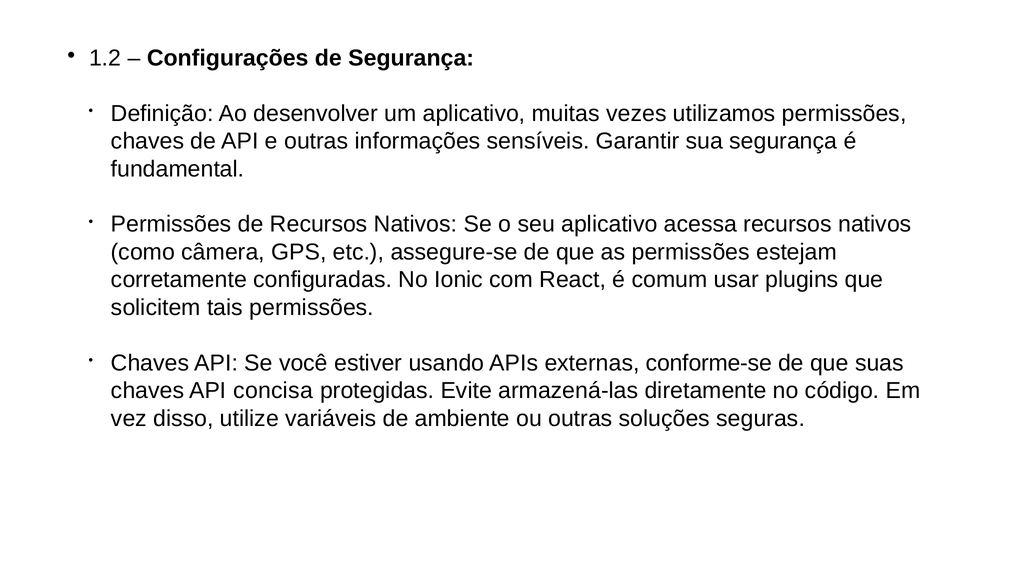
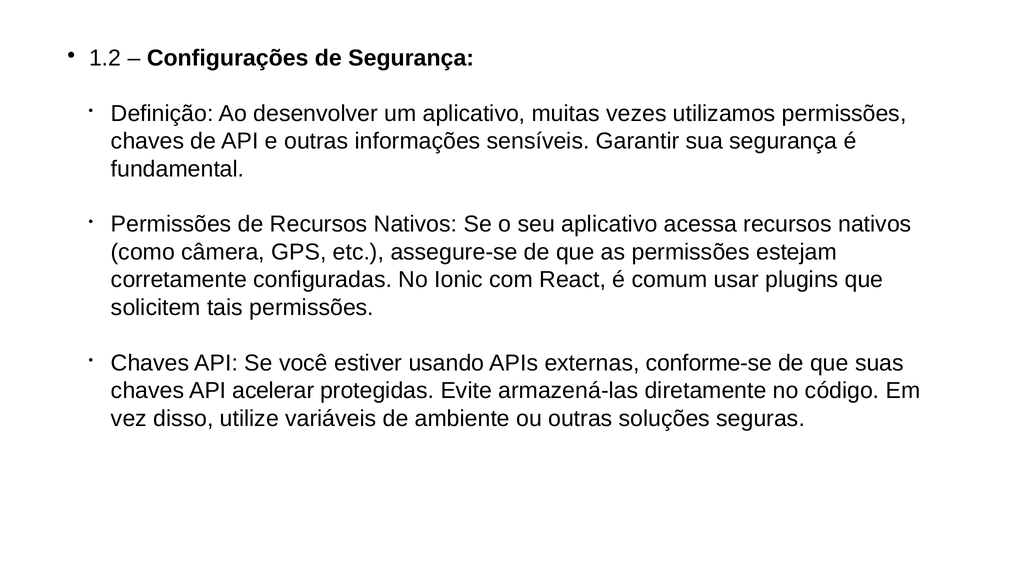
concisa: concisa -> acelerar
